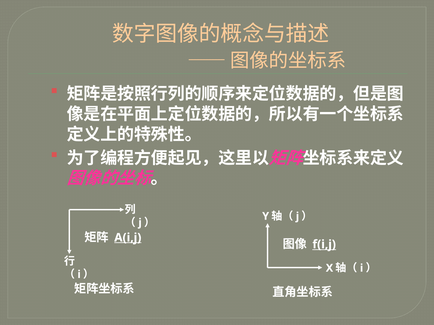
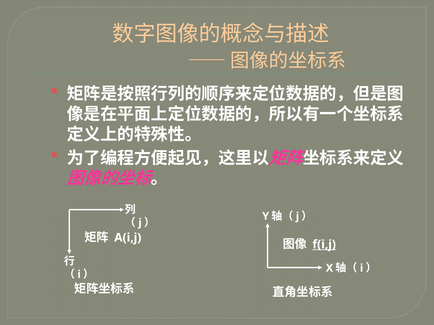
A(i,j underline: present -> none
